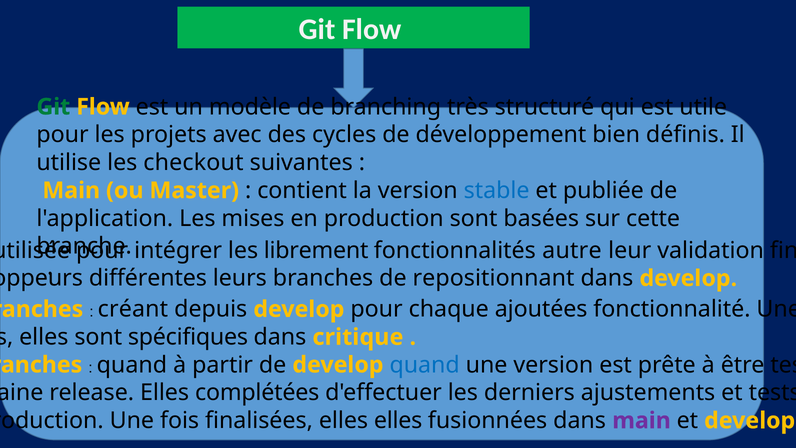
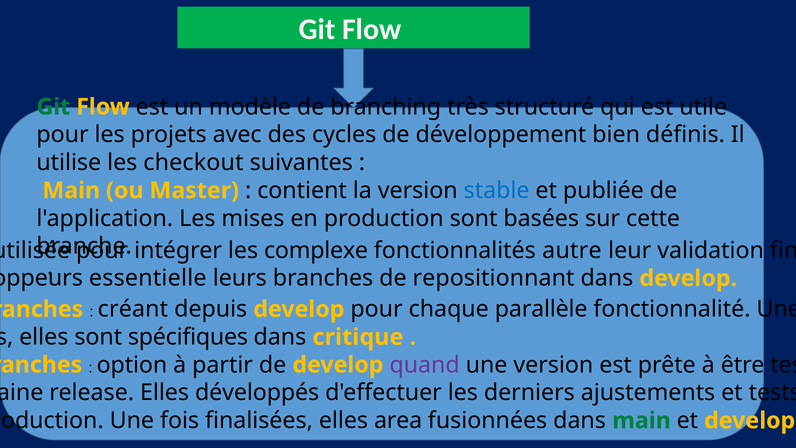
librement: librement -> complexe
différentes: différentes -> essentielle
ajoutées: ajoutées -> parallèle
quand at (132, 365): quand -> option
quand at (425, 365) colour: blue -> purple
Elles complétées: complétées -> développés
elles elles: elles -> area
main at (642, 420) colour: purple -> green
